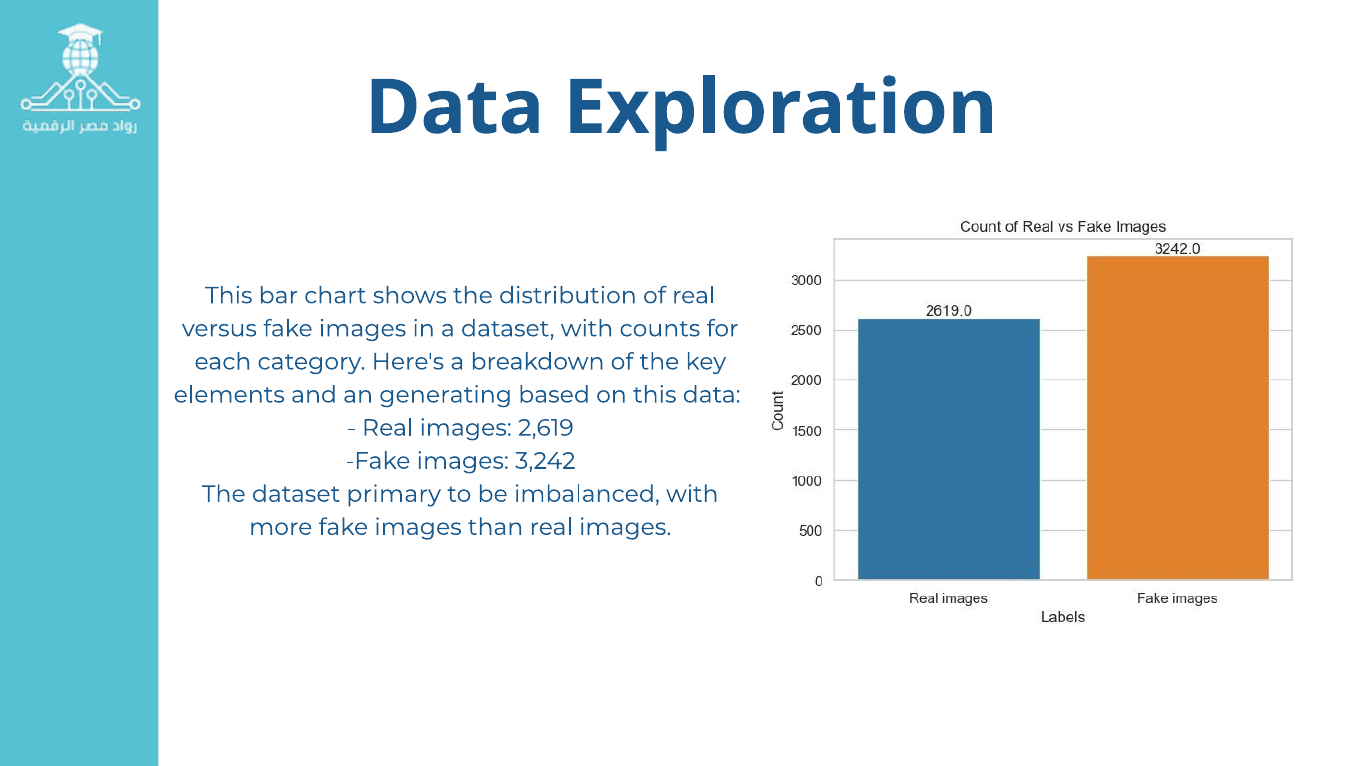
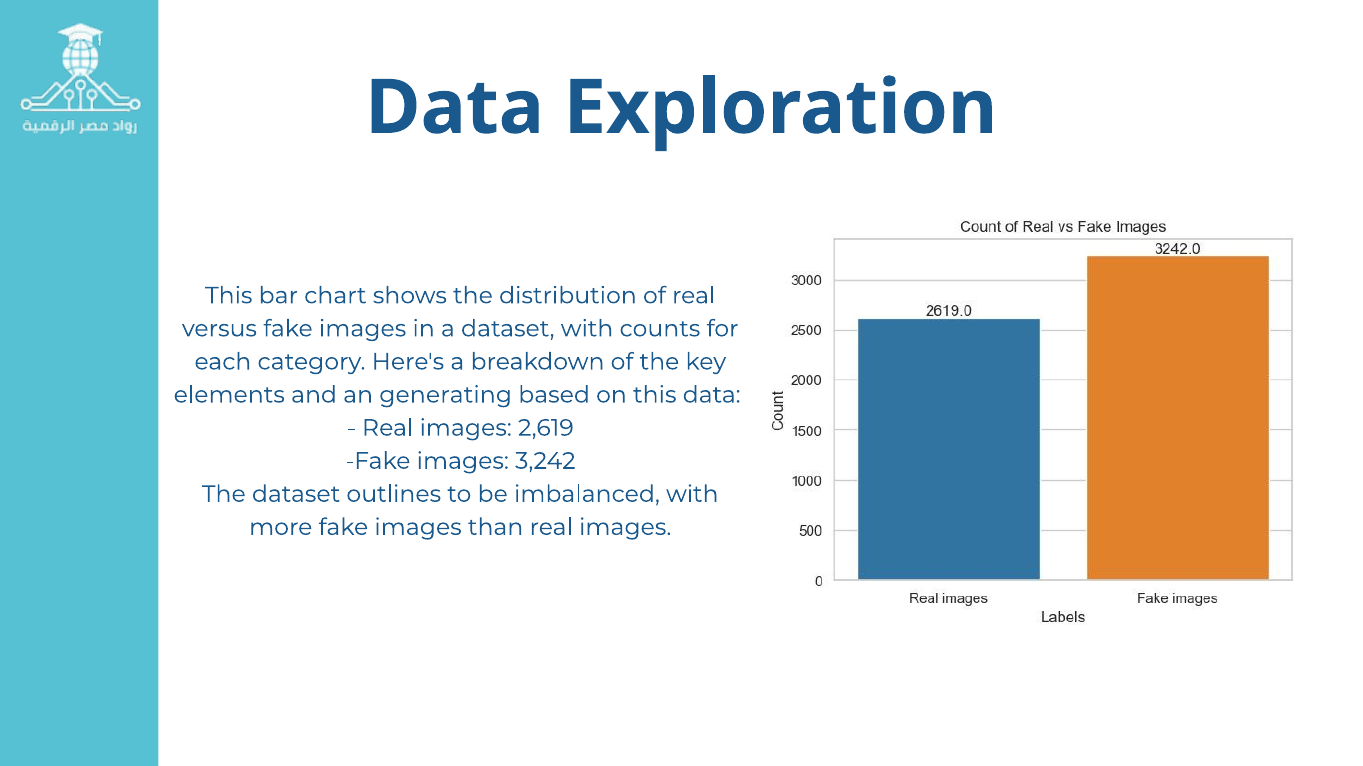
primary: primary -> outlines
